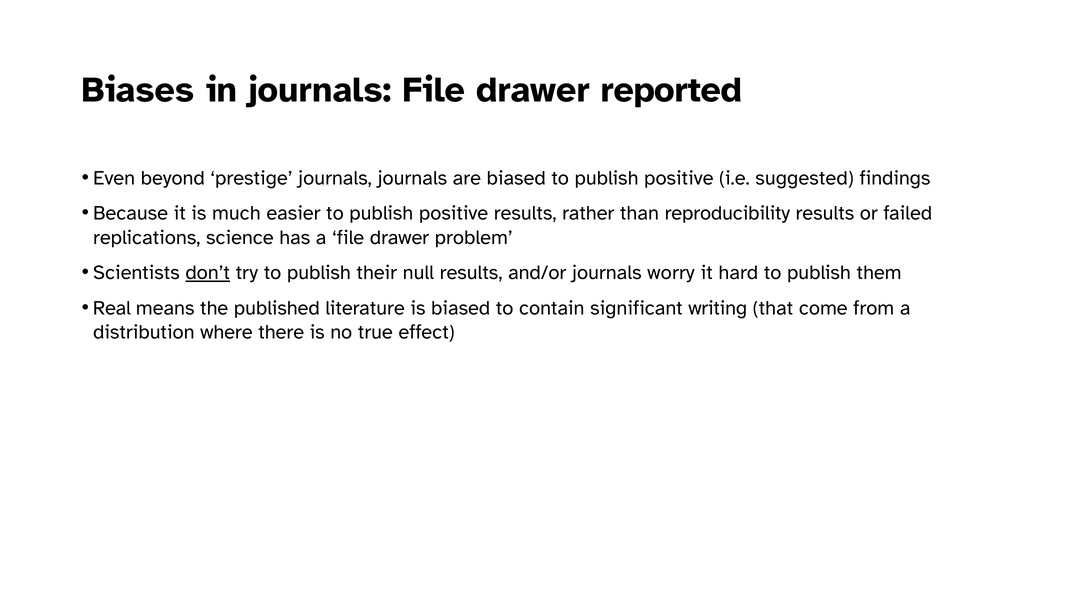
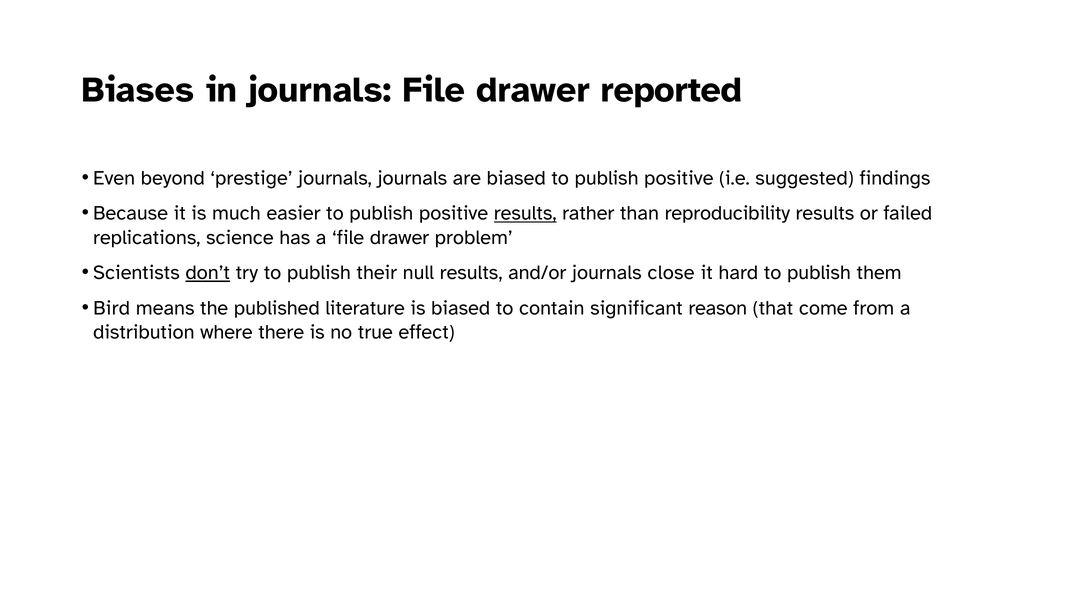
results at (525, 213) underline: none -> present
worry: worry -> close
Real: Real -> Bird
writing: writing -> reason
